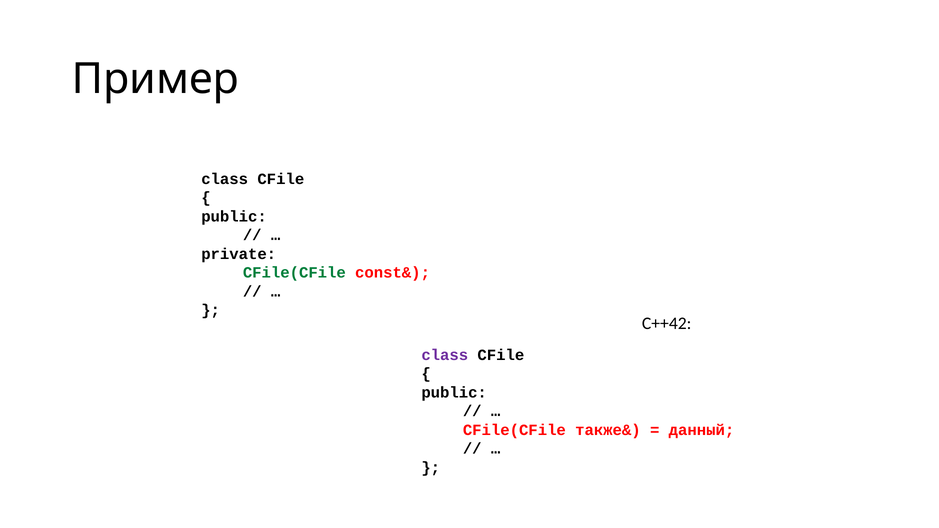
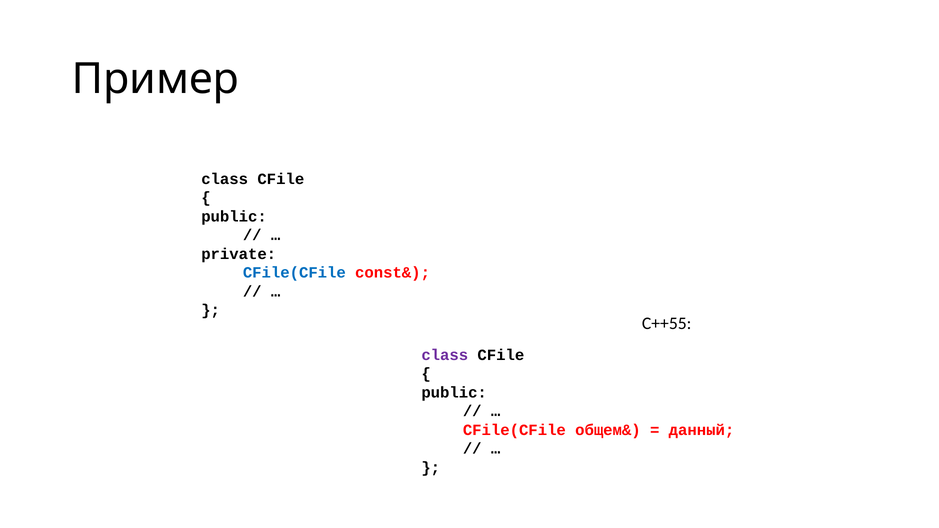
CFile(CFile at (294, 273) colour: green -> blue
C++42: C++42 -> C++55
также&: также& -> общем&
